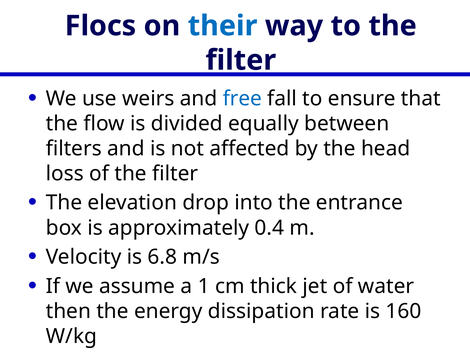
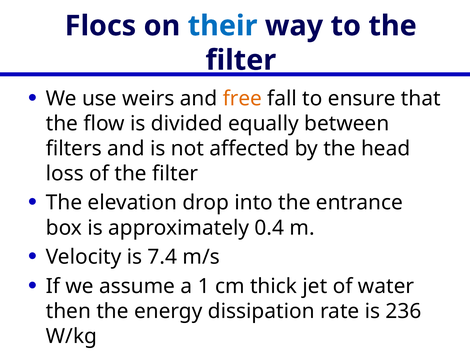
free colour: blue -> orange
6.8: 6.8 -> 7.4
160: 160 -> 236
